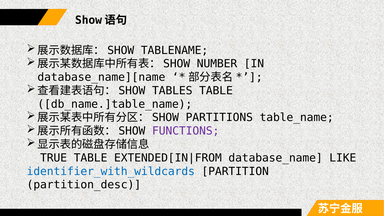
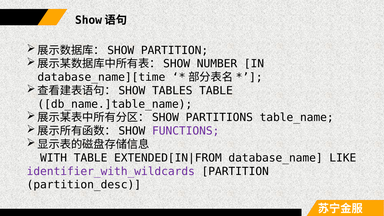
TABLENAME at (175, 50): TABLENAME -> PARTITION
database_name][name: database_name][name -> database_name][time
TRUE: TRUE -> WITH
identifier_with_wildcards colour: blue -> purple
